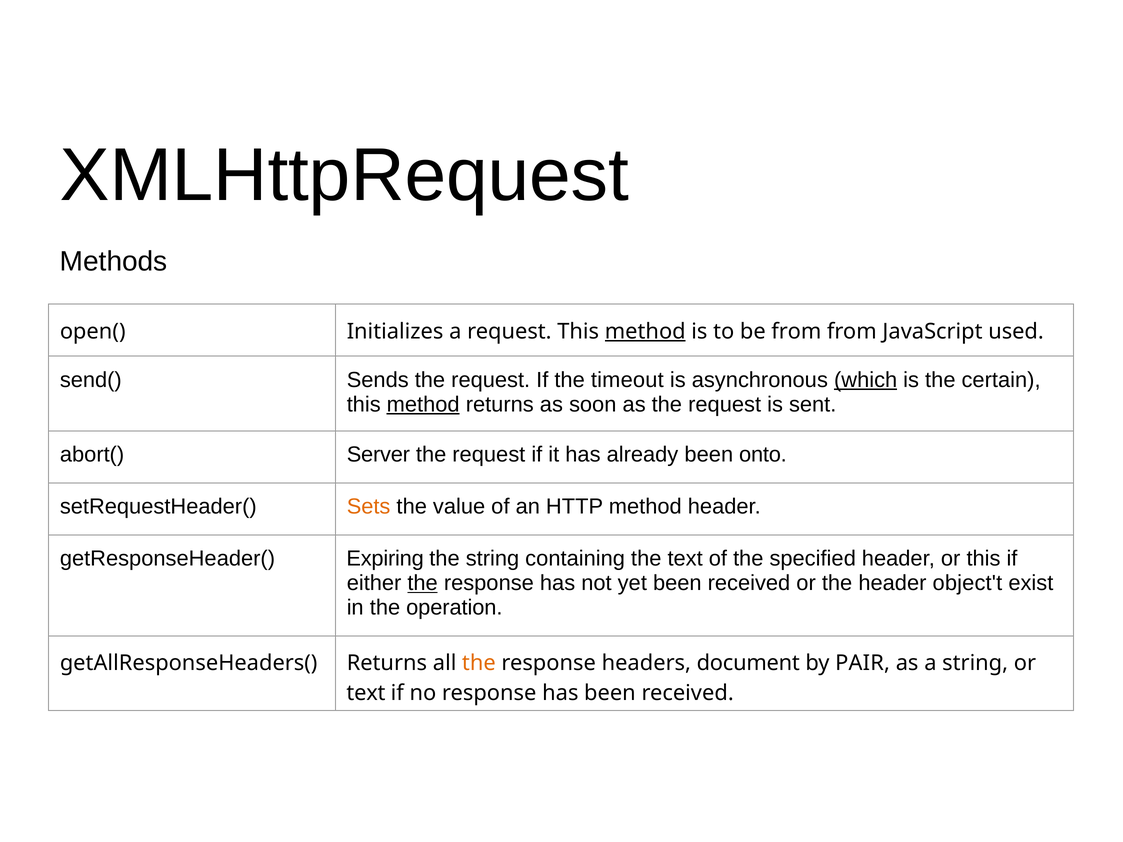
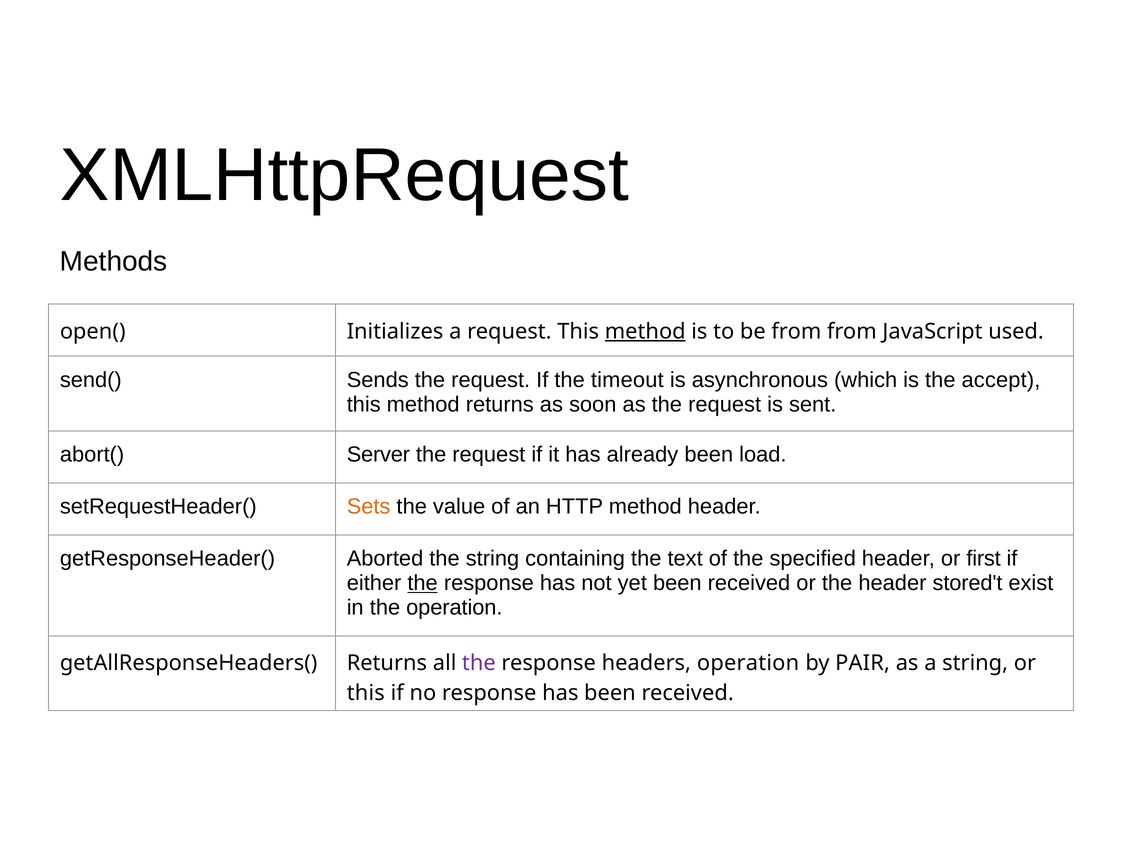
which underline: present -> none
certain: certain -> accept
method at (423, 404) underline: present -> none
onto: onto -> load
Expiring: Expiring -> Aborted
or this: this -> first
object't: object't -> stored't
the at (479, 663) colour: orange -> purple
headers document: document -> operation
text at (366, 693): text -> this
